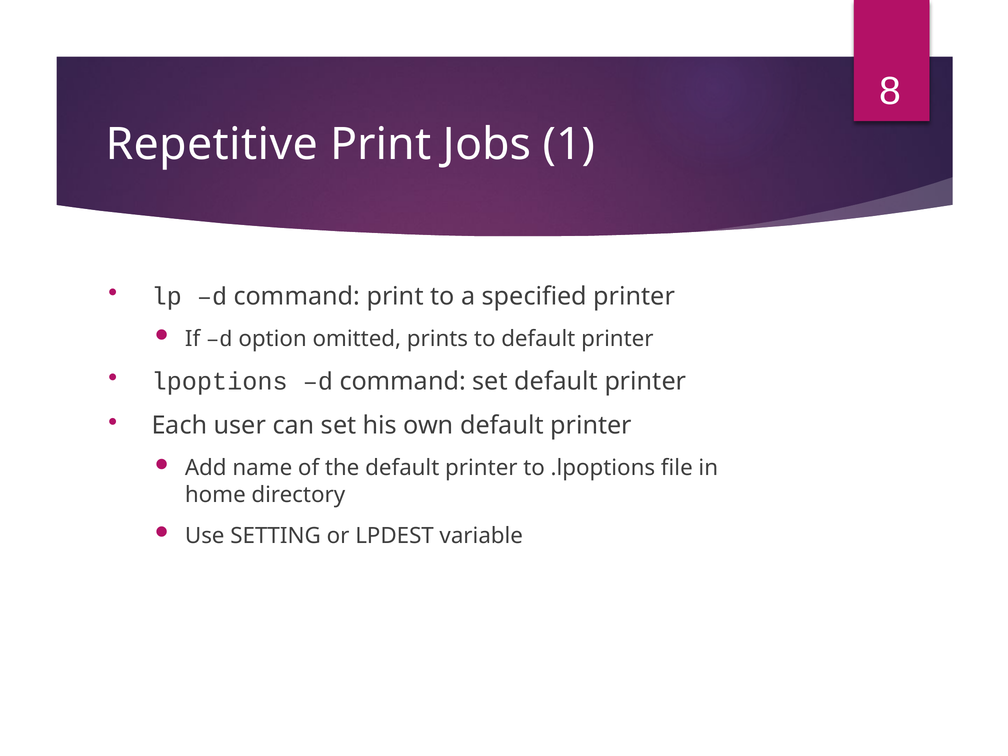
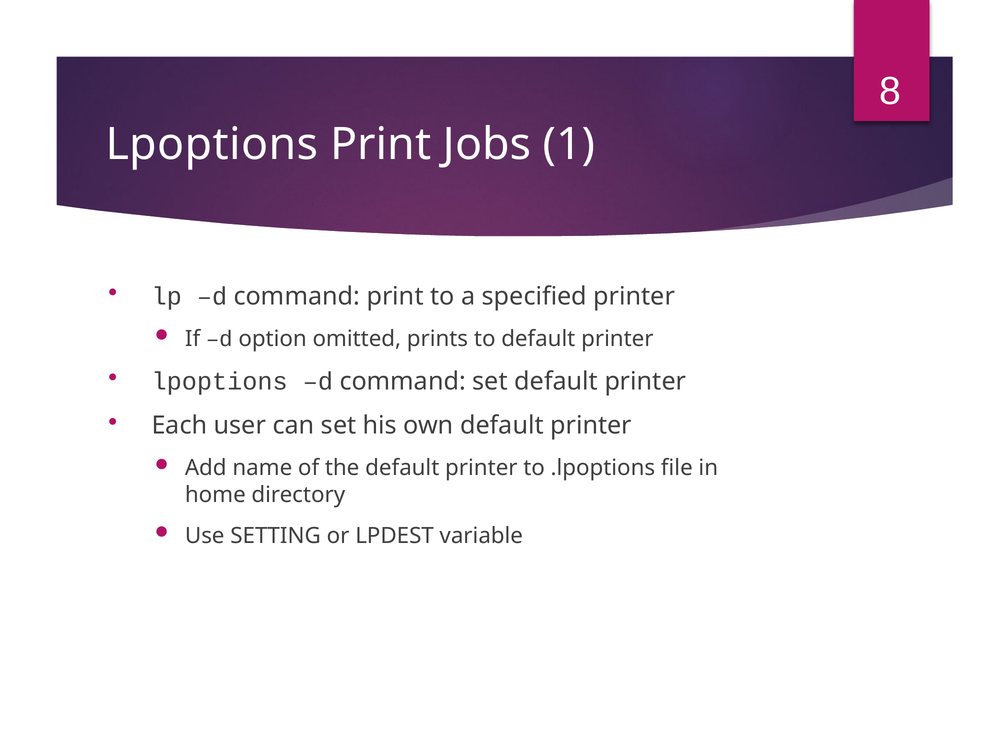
Repetitive at (212, 144): Repetitive -> Lpoptions
